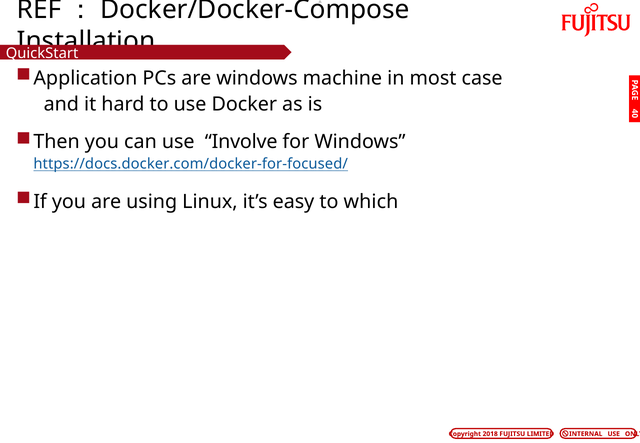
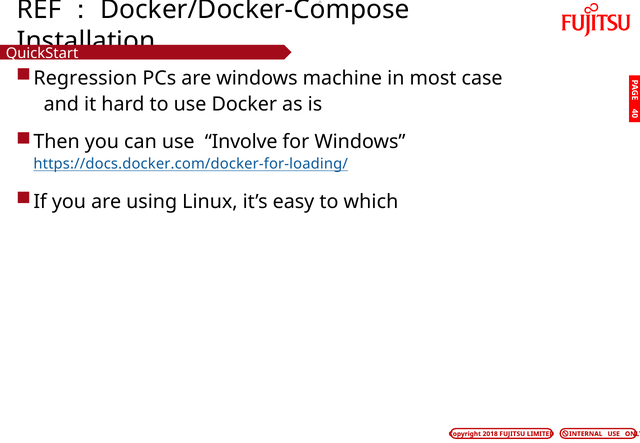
Application: Application -> Regression
https://docs.docker.com/docker-for-focused/: https://docs.docker.com/docker-for-focused/ -> https://docs.docker.com/docker-for-loading/
